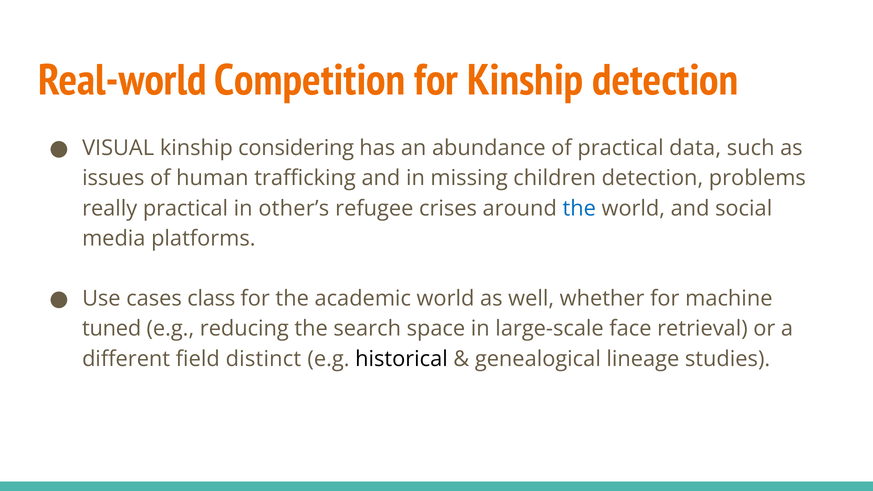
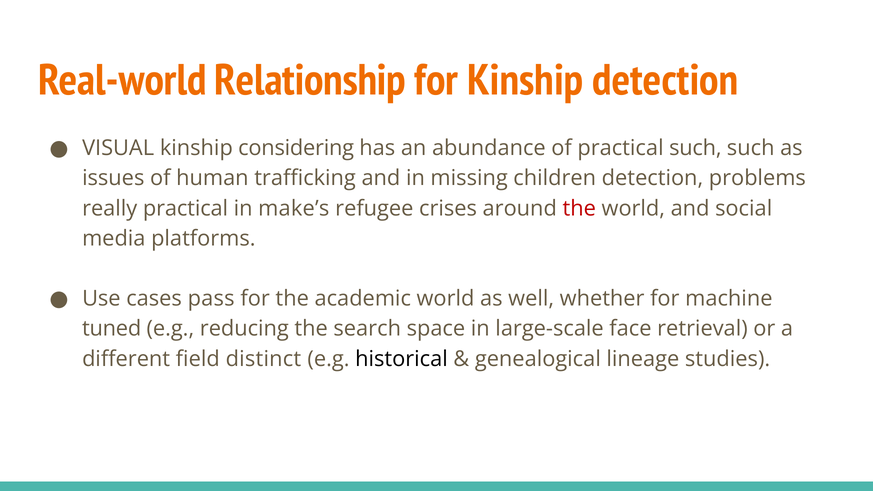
Competition: Competition -> Relationship
practical data: data -> such
other’s: other’s -> make’s
the at (579, 208) colour: blue -> red
class: class -> pass
